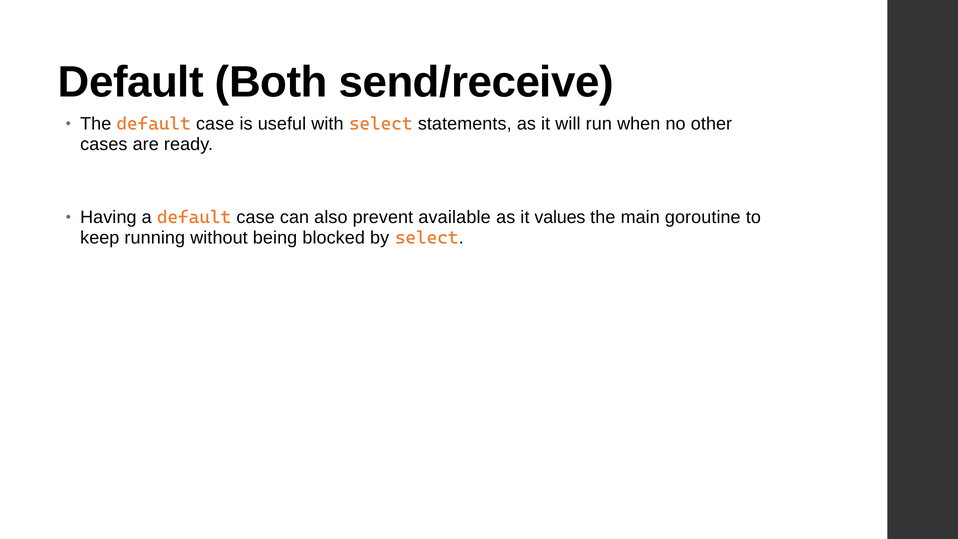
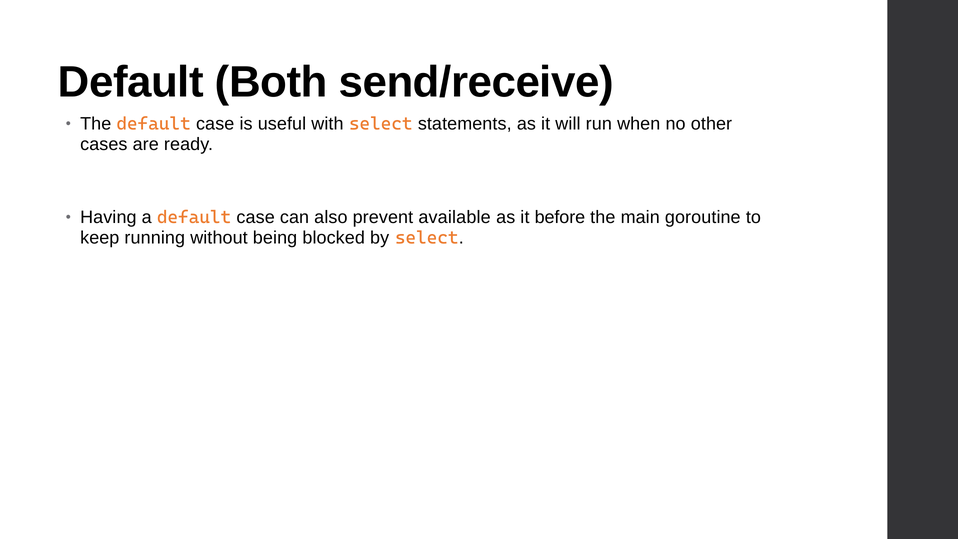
values: values -> before
